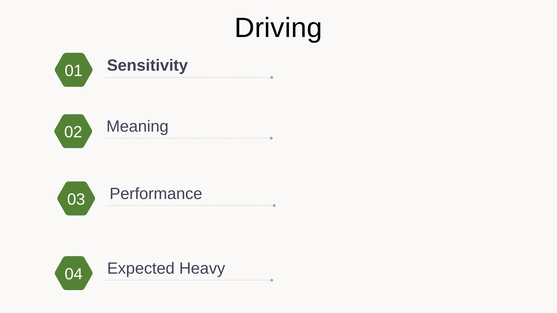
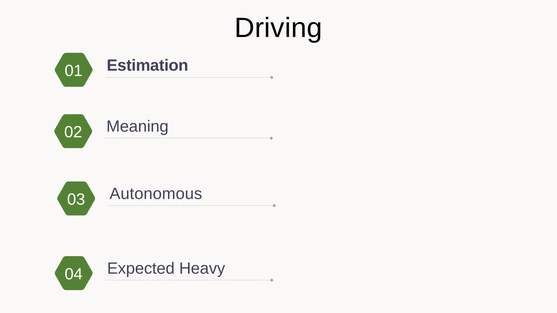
Sensitivity: Sensitivity -> Estimation
Performance: Performance -> Autonomous
